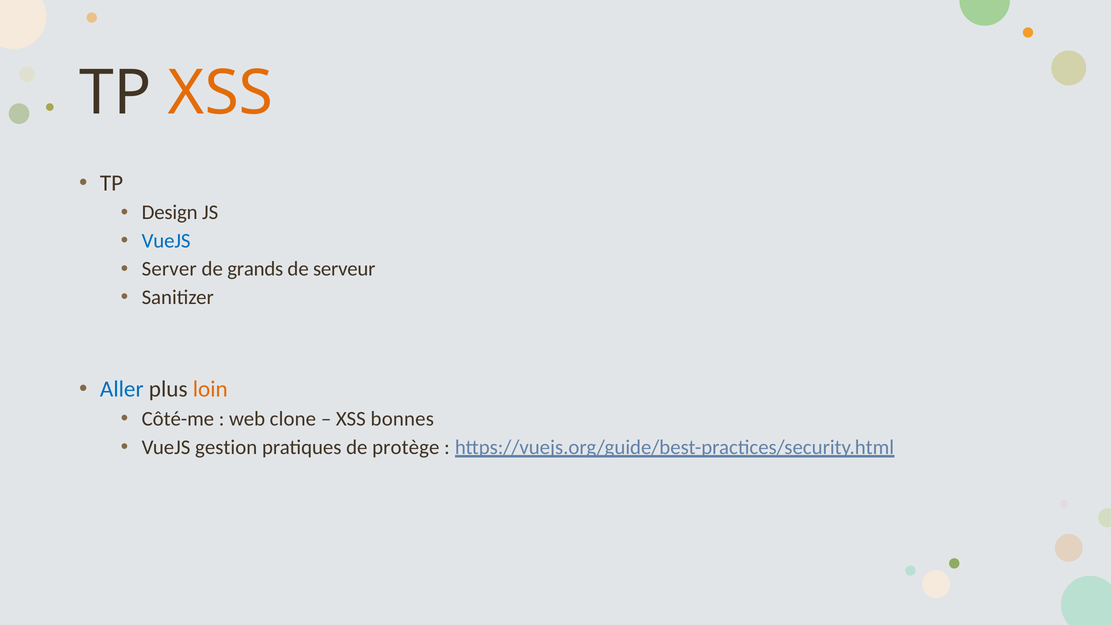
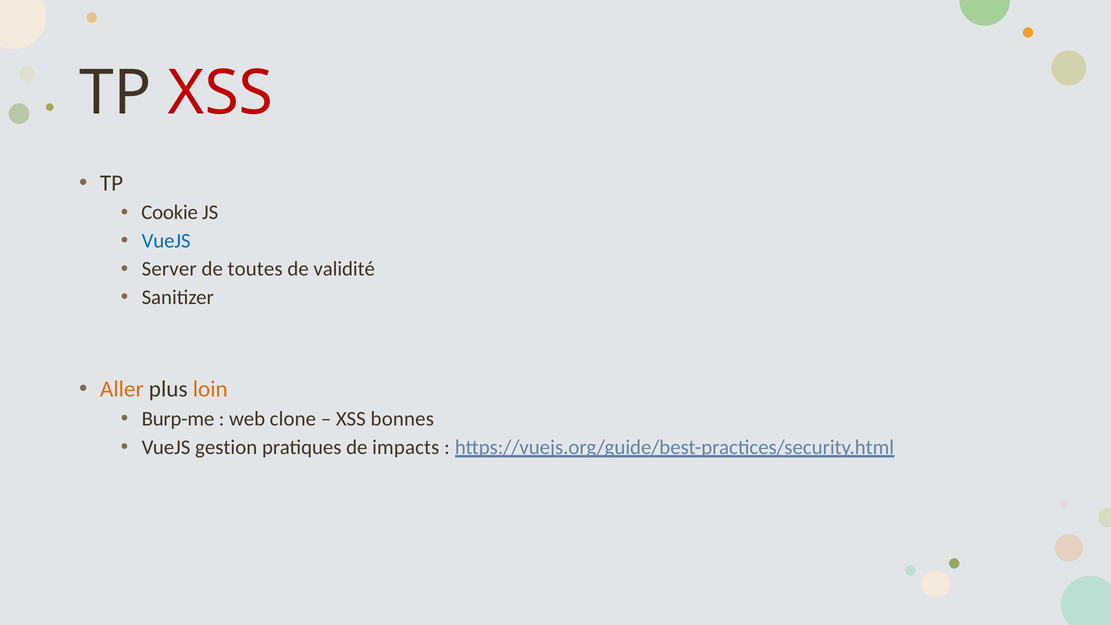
XSS at (221, 93) colour: orange -> red
Design: Design -> Cookie
grands: grands -> toutes
serveur: serveur -> validité
Aller colour: blue -> orange
Côté-me: Côté-me -> Burp-me
protège: protège -> impacts
